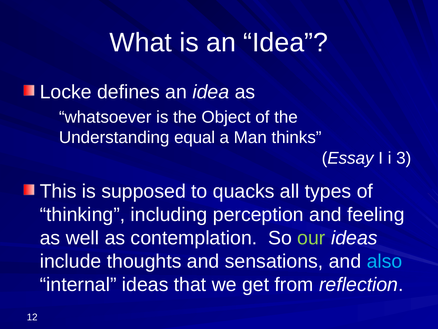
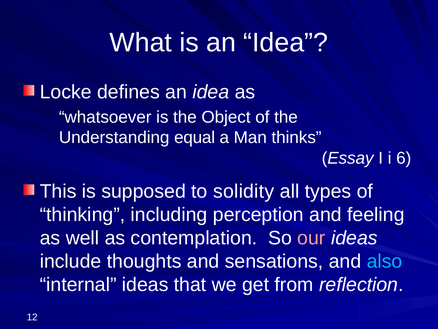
3: 3 -> 6
quacks: quacks -> solidity
our colour: light green -> pink
